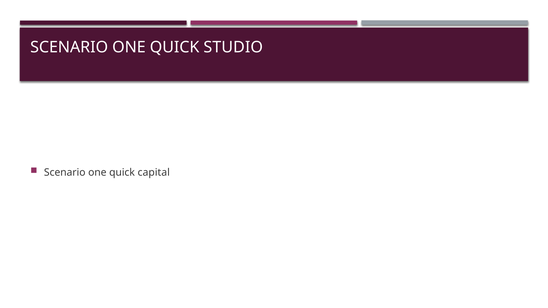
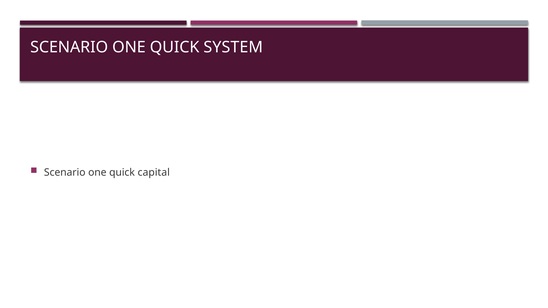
STUDIO: STUDIO -> SYSTEM
